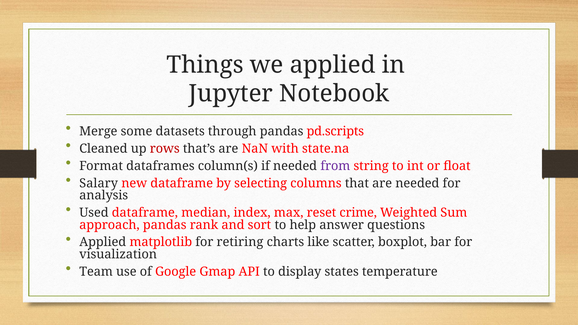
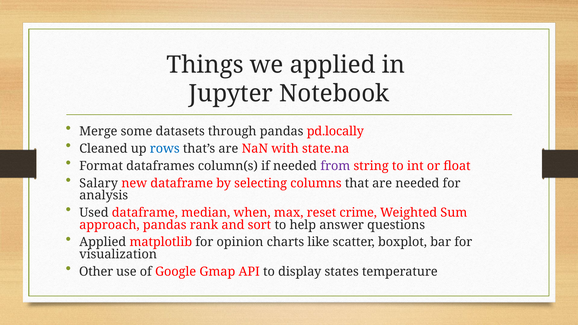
pd.scripts: pd.scripts -> pd.locally
rows colour: red -> blue
index: index -> when
retiring: retiring -> opinion
Team: Team -> Other
